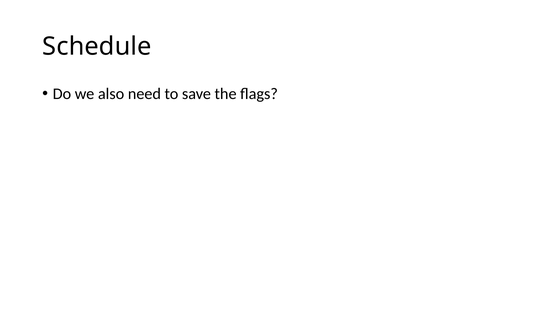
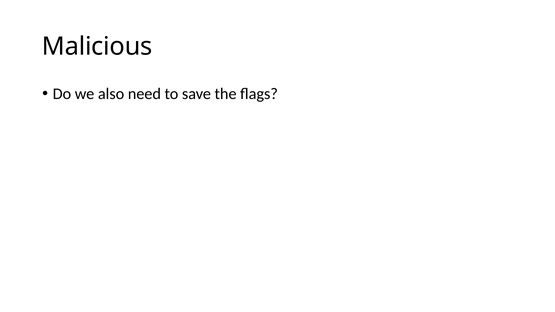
Schedule: Schedule -> Malicious
